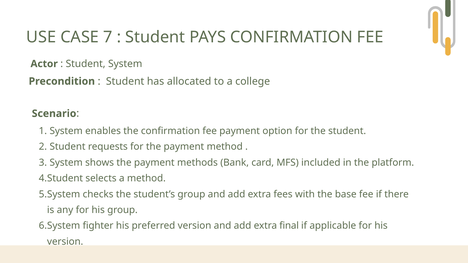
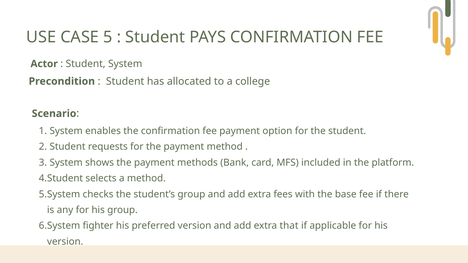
7: 7 -> 5
final: final -> that
